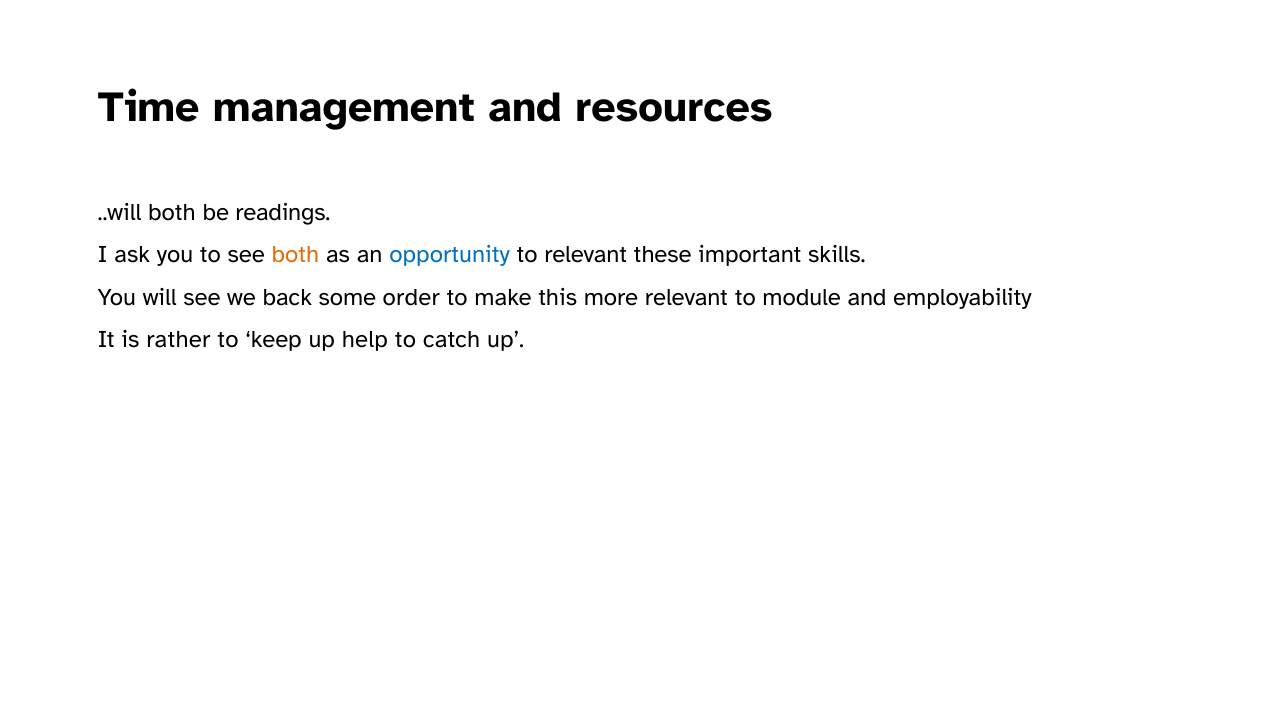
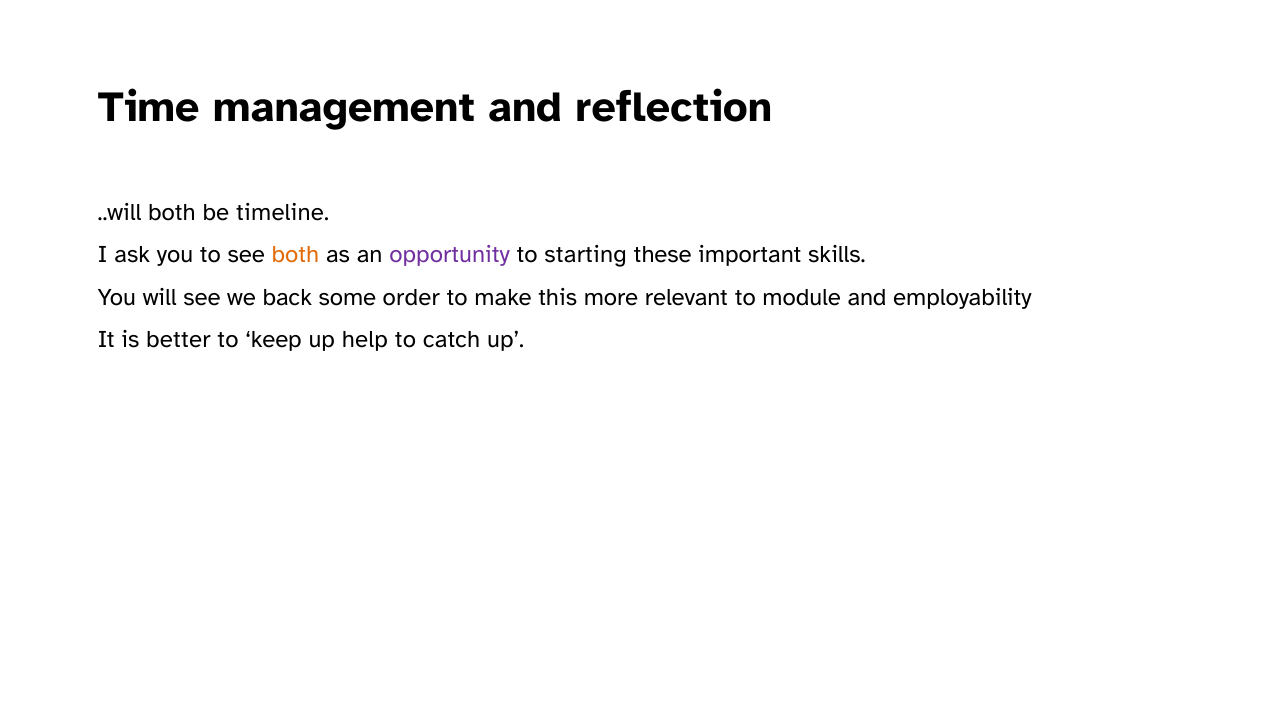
resources: resources -> reflection
readings: readings -> timeline
opportunity colour: blue -> purple
to relevant: relevant -> starting
rather: rather -> better
